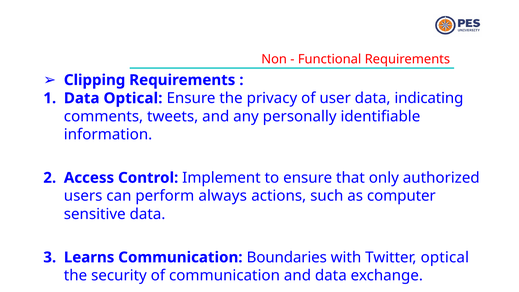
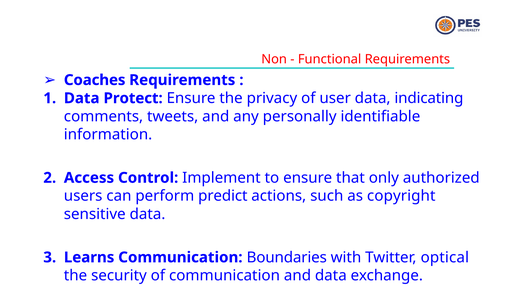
Clipping: Clipping -> Coaches
Data Optical: Optical -> Protect
always: always -> predict
computer: computer -> copyright
